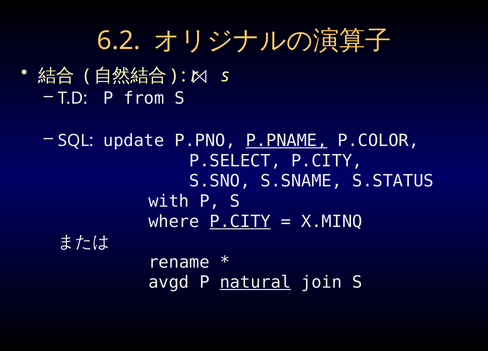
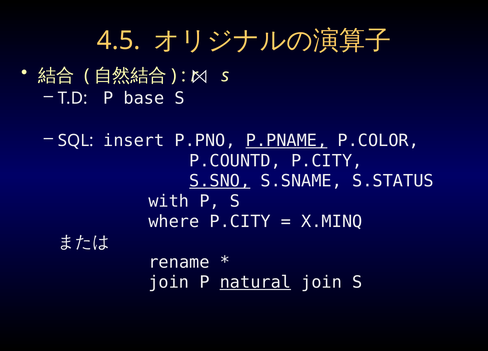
6.2: 6.2 -> 4.5
from: from -> base
update: update -> insert
P.SELECT: P.SELECT -> P.COUNTD
S.SNO underline: none -> present
P.CITY at (240, 222) underline: present -> none
avgd at (169, 283): avgd -> join
